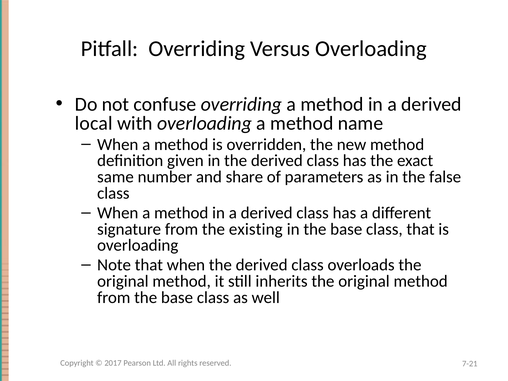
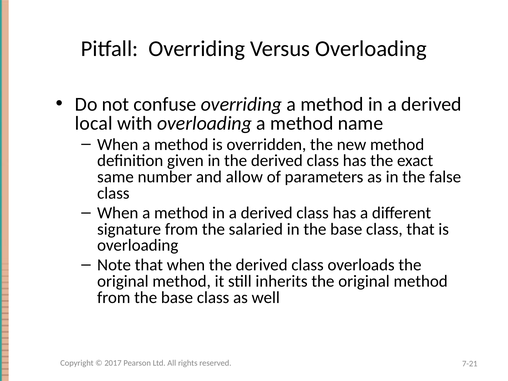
share: share -> allow
existing: existing -> salaried
